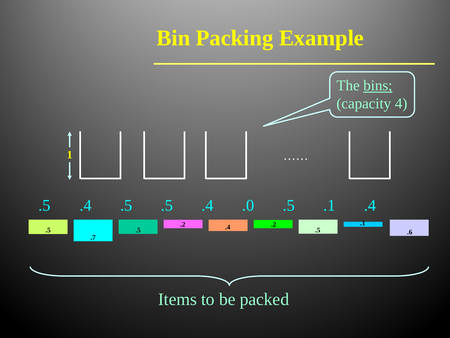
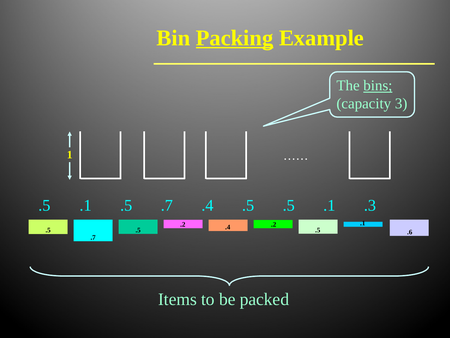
Packing underline: none -> present
4: 4 -> 3
.4 at (86, 205): .4 -> .1
.5 at (167, 205): .5 -> .7
.4 .0: .0 -> .5
.1 .4: .4 -> .3
